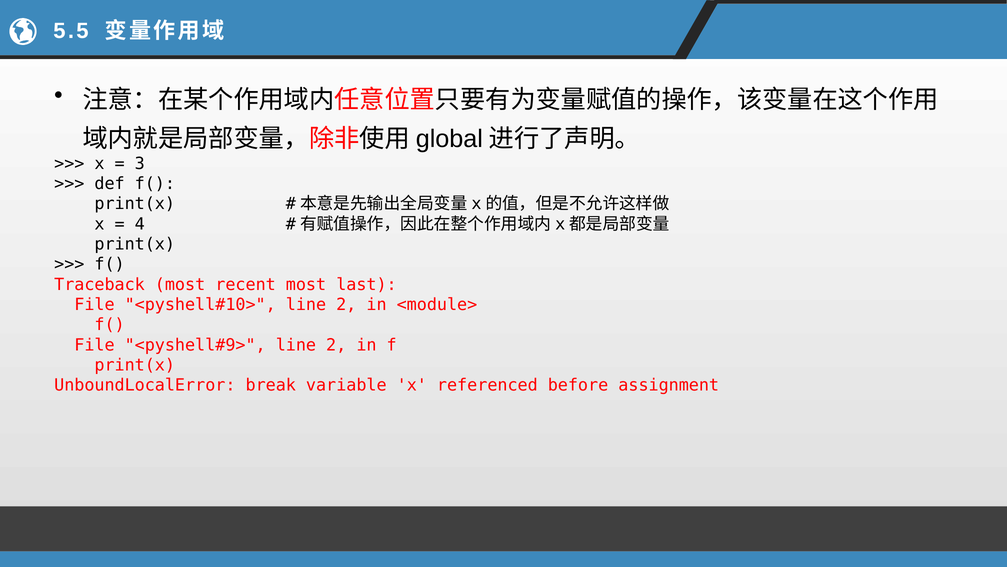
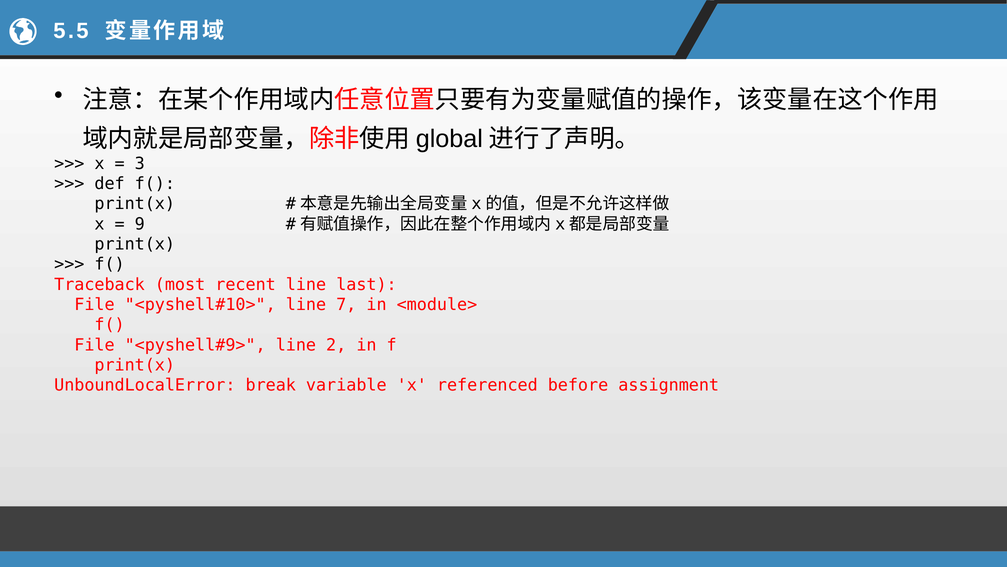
4: 4 -> 9
recent most: most -> line
2 at (346, 304): 2 -> 7
